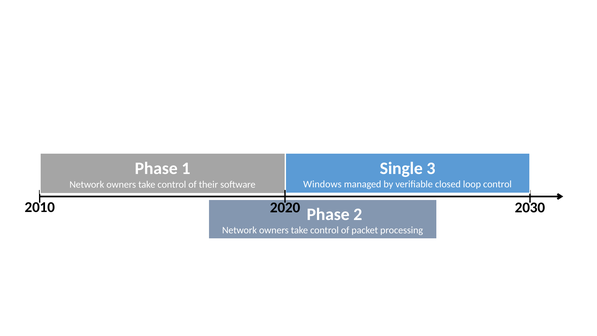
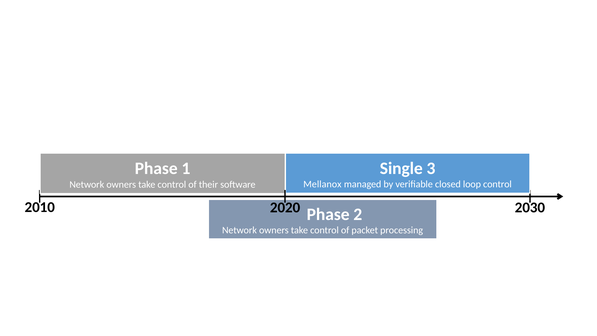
Windows: Windows -> Mellanox
